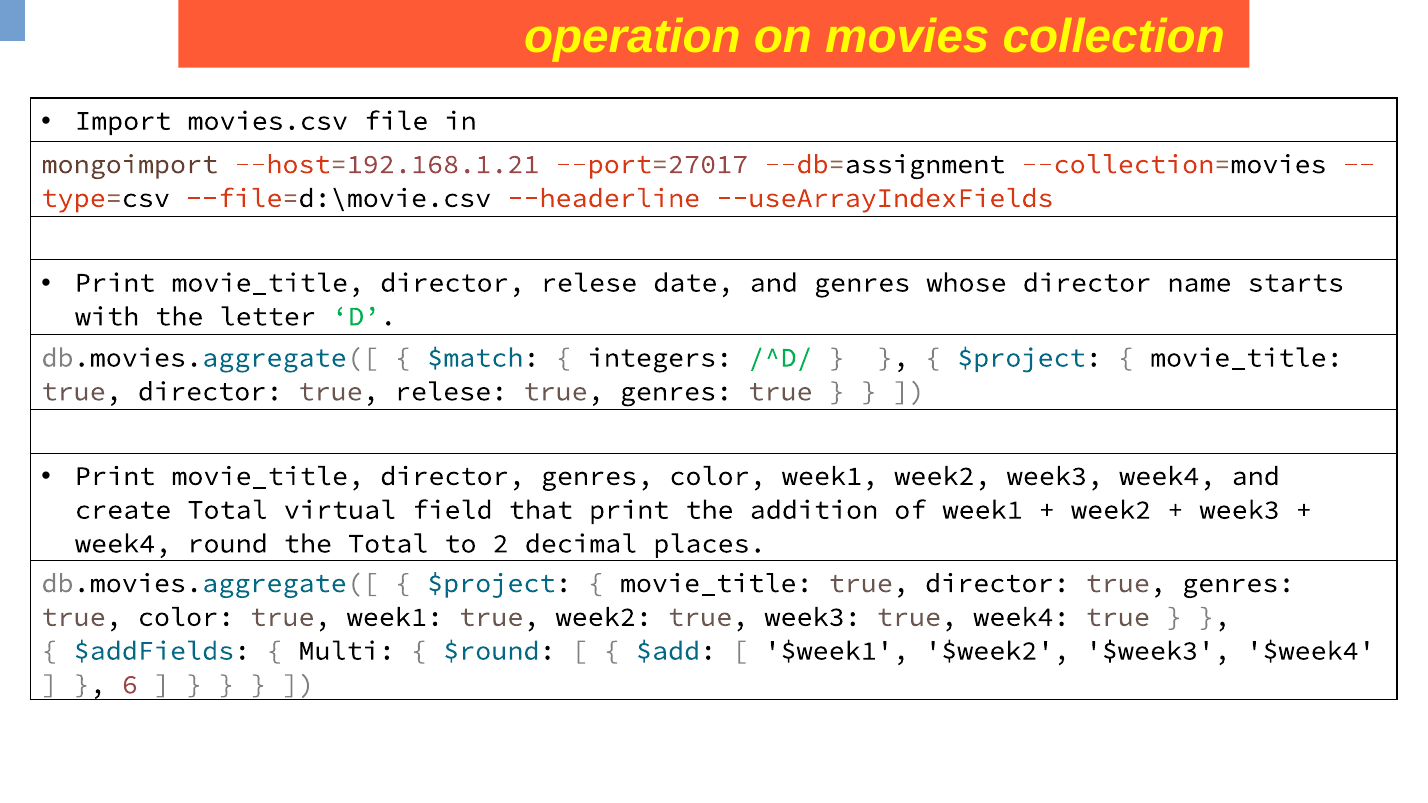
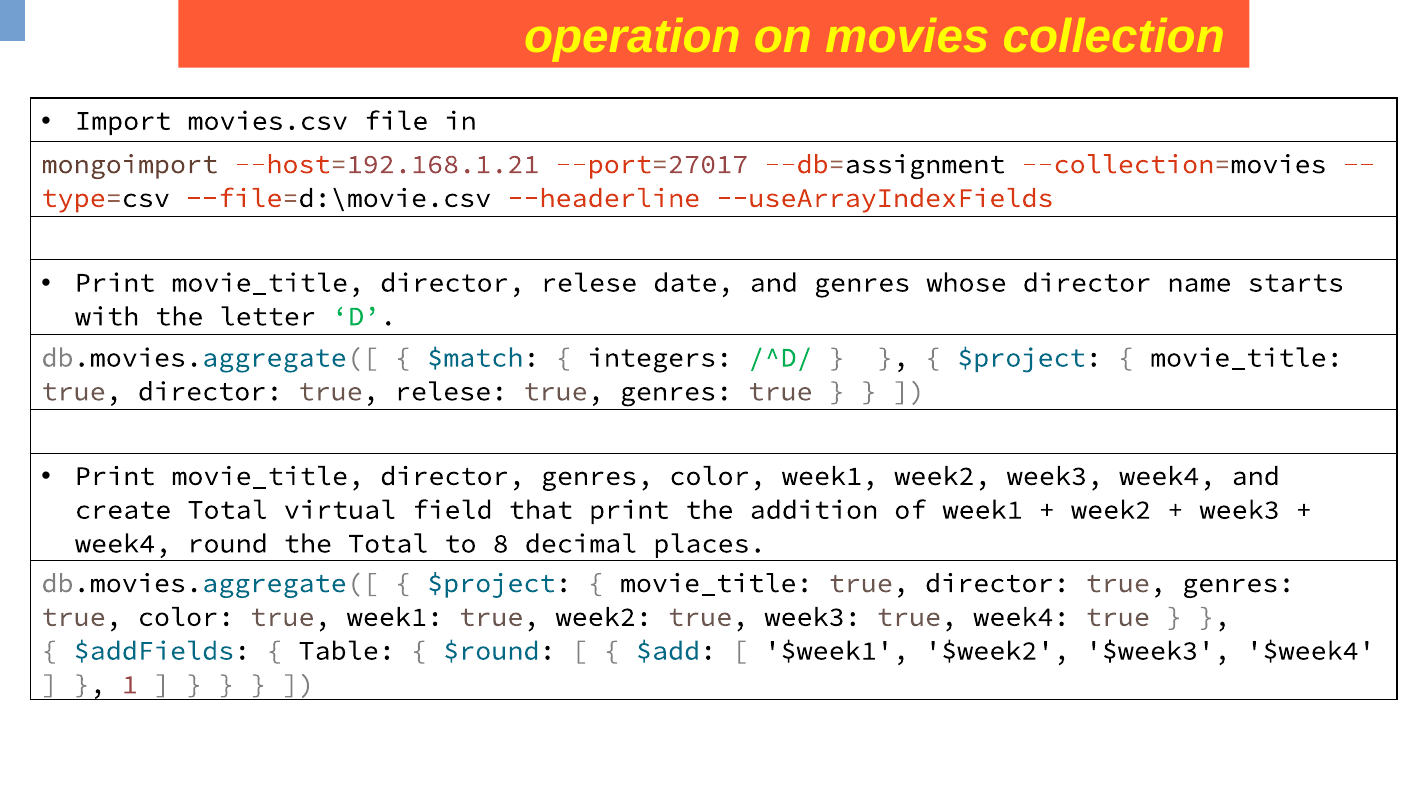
2: 2 -> 8
Multi: Multi -> Table
6: 6 -> 1
